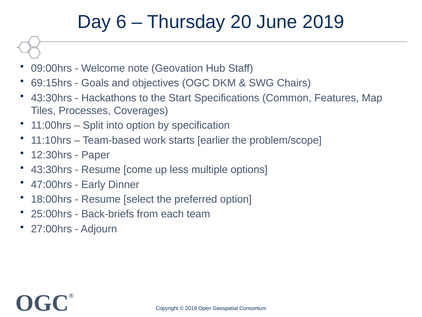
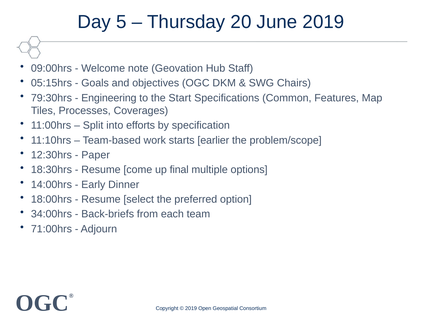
6: 6 -> 5
69:15hrs: 69:15hrs -> 05:15hrs
43:30hrs at (51, 98): 43:30hrs -> 79:30hrs
Hackathons: Hackathons -> Engineering
into option: option -> efforts
43:30hrs at (51, 170): 43:30hrs -> 18:30hrs
less: less -> final
47:00hrs: 47:00hrs -> 14:00hrs
25:00hrs: 25:00hrs -> 34:00hrs
27:00hrs: 27:00hrs -> 71:00hrs
